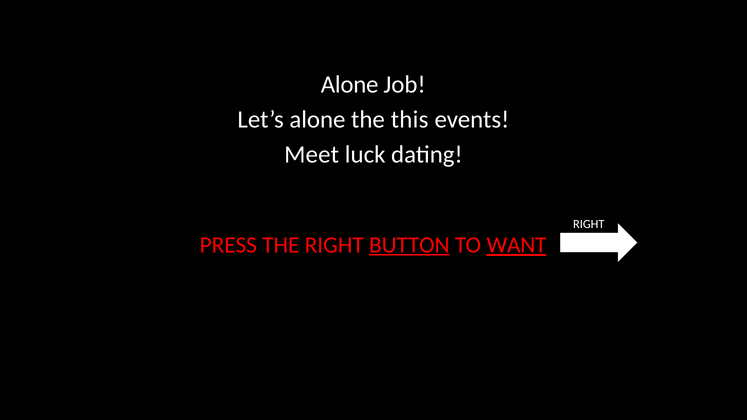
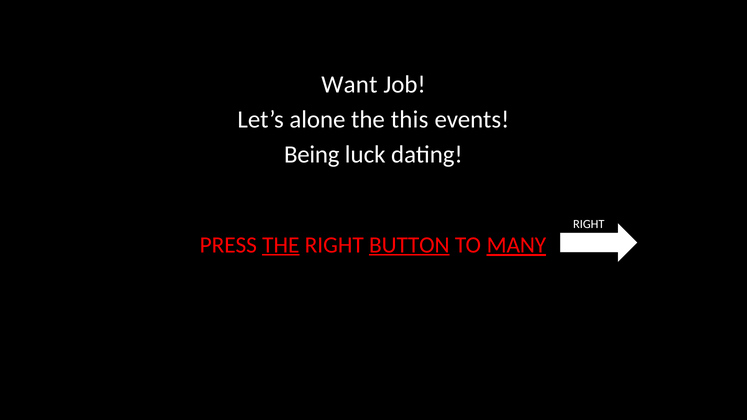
Alone at (350, 85): Alone -> Want
Meet: Meet -> Being
THE at (281, 245) underline: none -> present
WANT: WANT -> MANY
